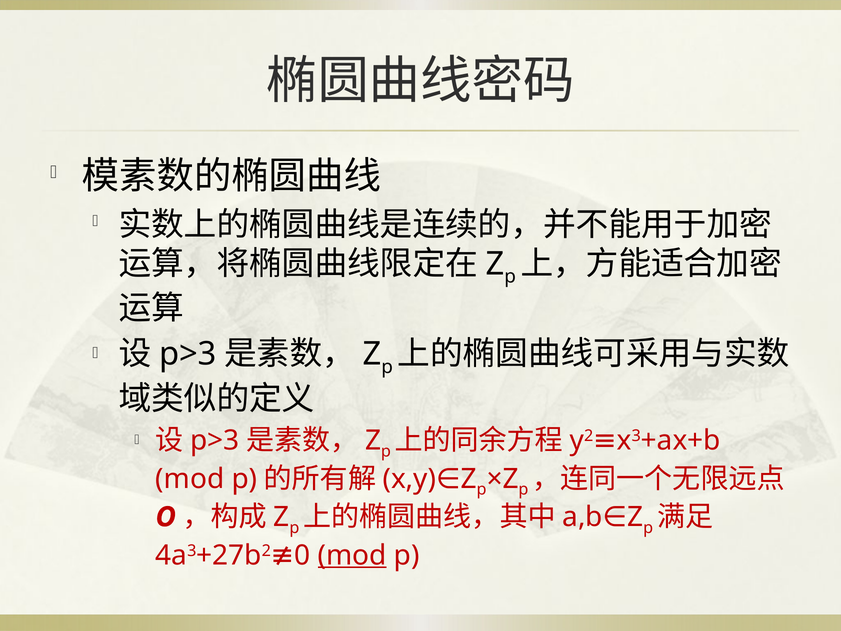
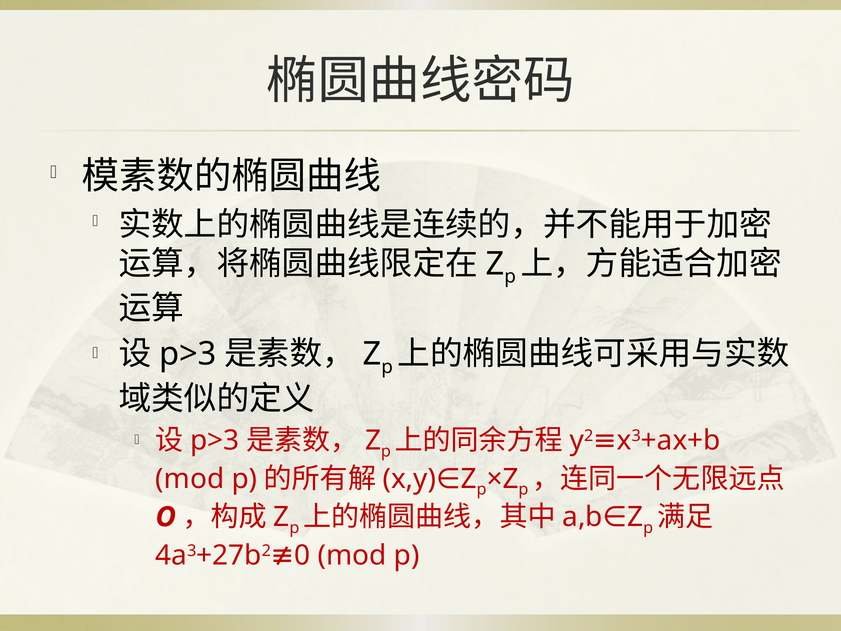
mod at (352, 555) underline: present -> none
